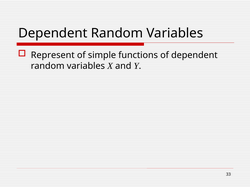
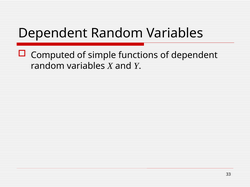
Represent: Represent -> Computed
